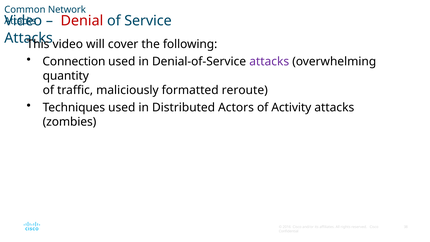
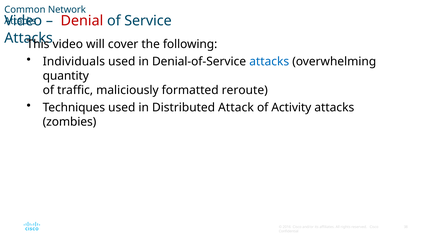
Connection: Connection -> Individuals
attacks at (269, 61) colour: purple -> blue
Actors: Actors -> Attack
